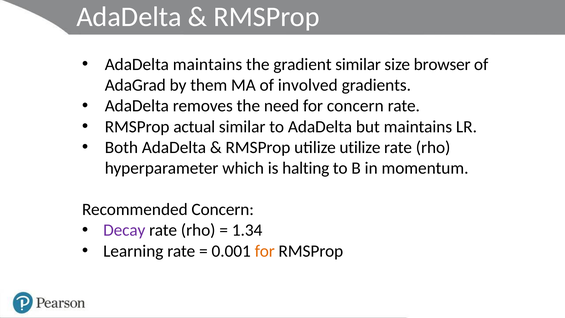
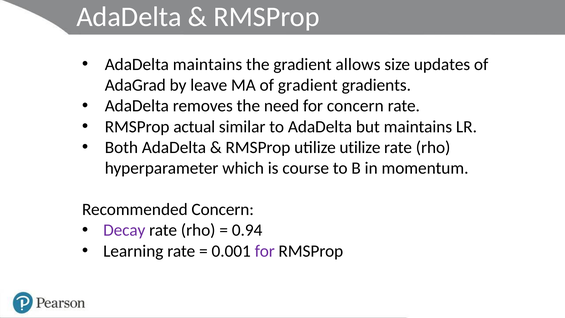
gradient similar: similar -> allows
browser: browser -> updates
them: them -> leave
of involved: involved -> gradient
halting: halting -> course
1.34: 1.34 -> 0.94
for at (265, 251) colour: orange -> purple
